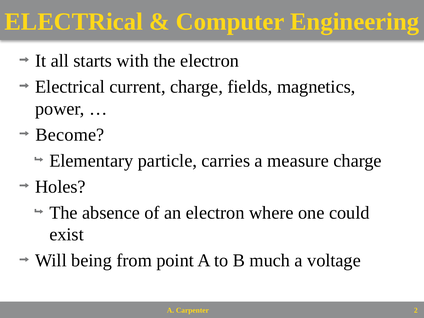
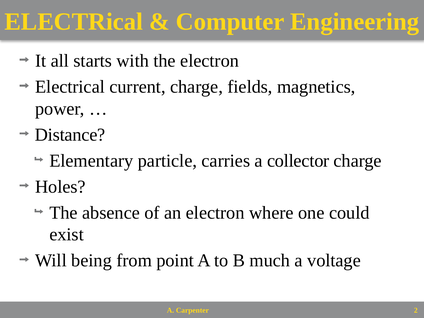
Become: Become -> Distance
measure: measure -> collector
